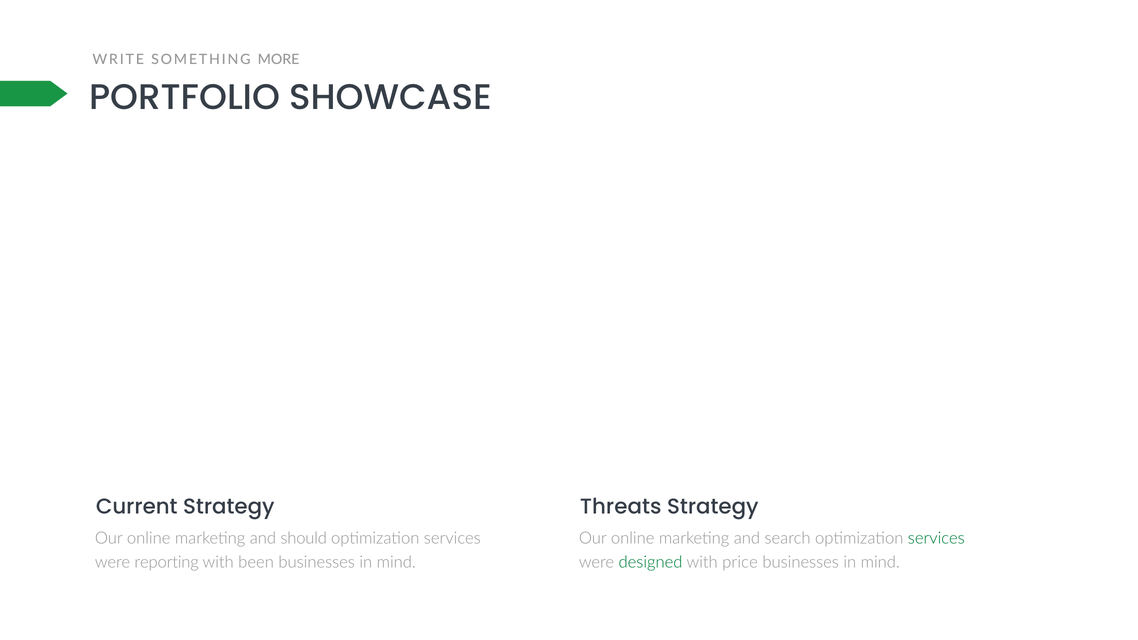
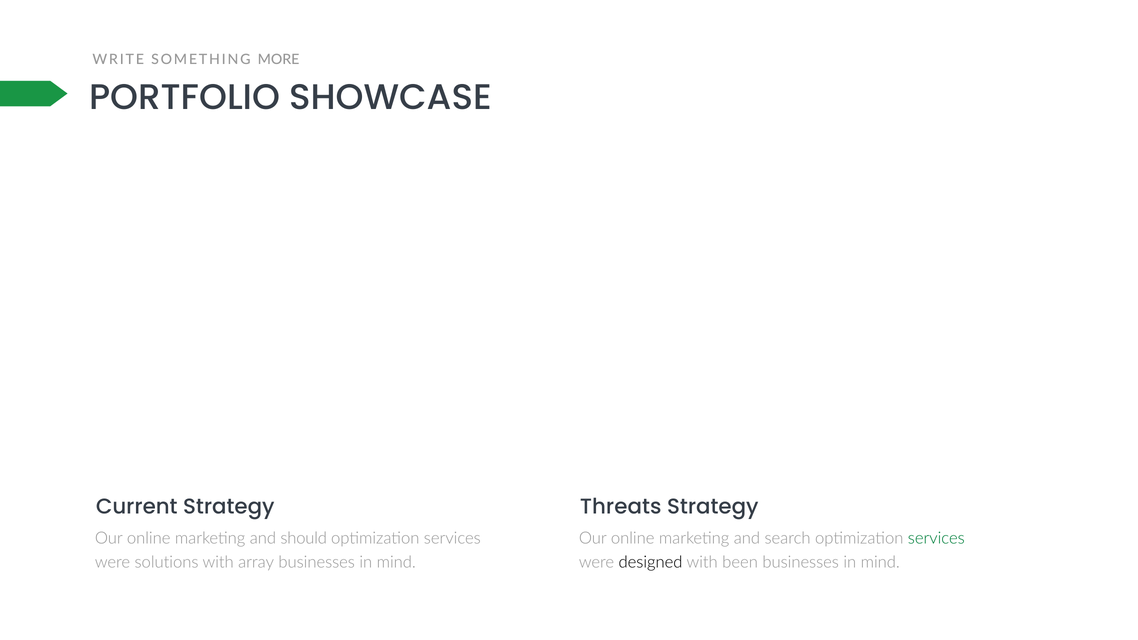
reporting: reporting -> solutions
been: been -> array
designed colour: green -> black
price: price -> been
